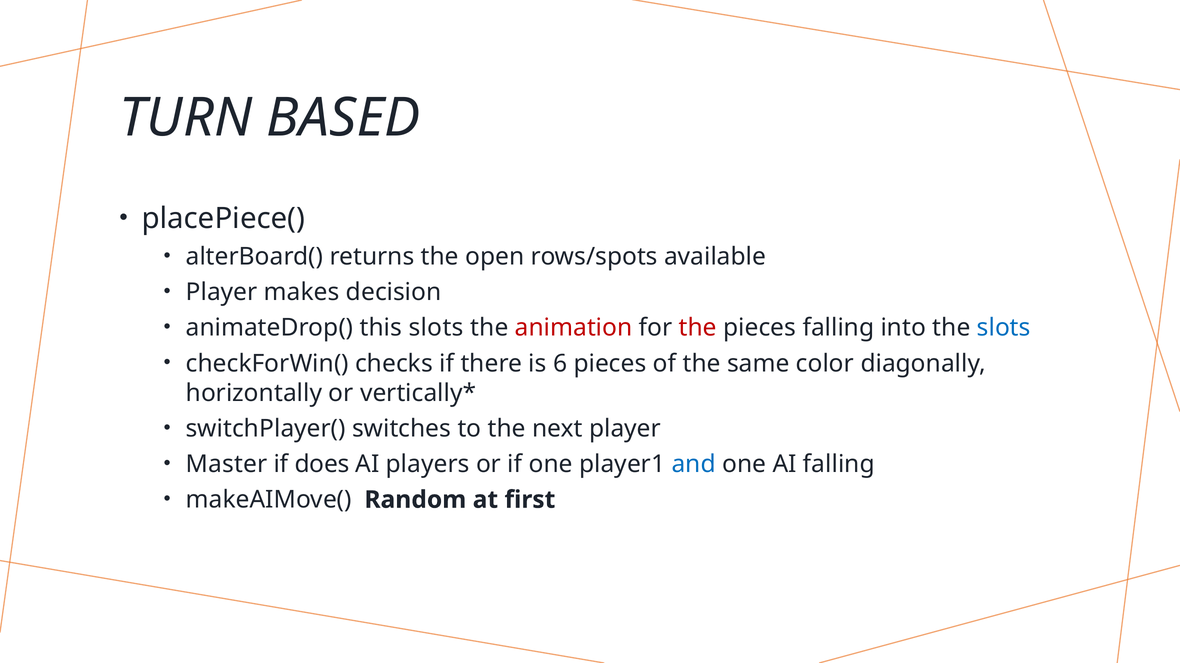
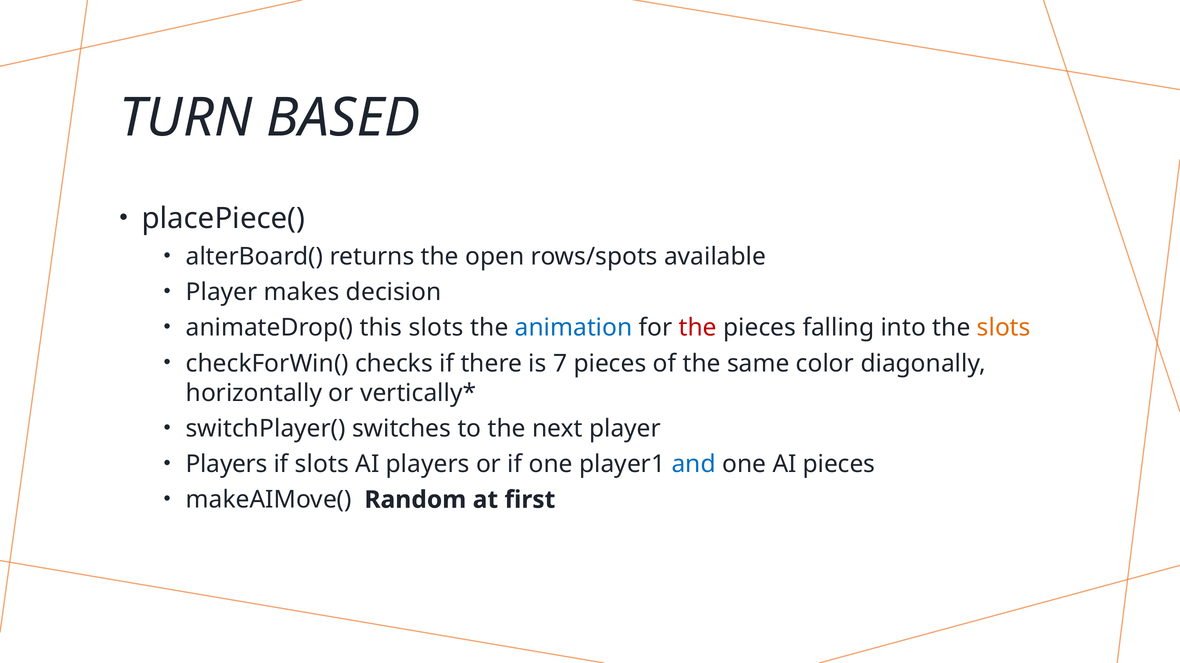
animation colour: red -> blue
slots at (1004, 328) colour: blue -> orange
6: 6 -> 7
Master at (227, 465): Master -> Players
if does: does -> slots
AI falling: falling -> pieces
